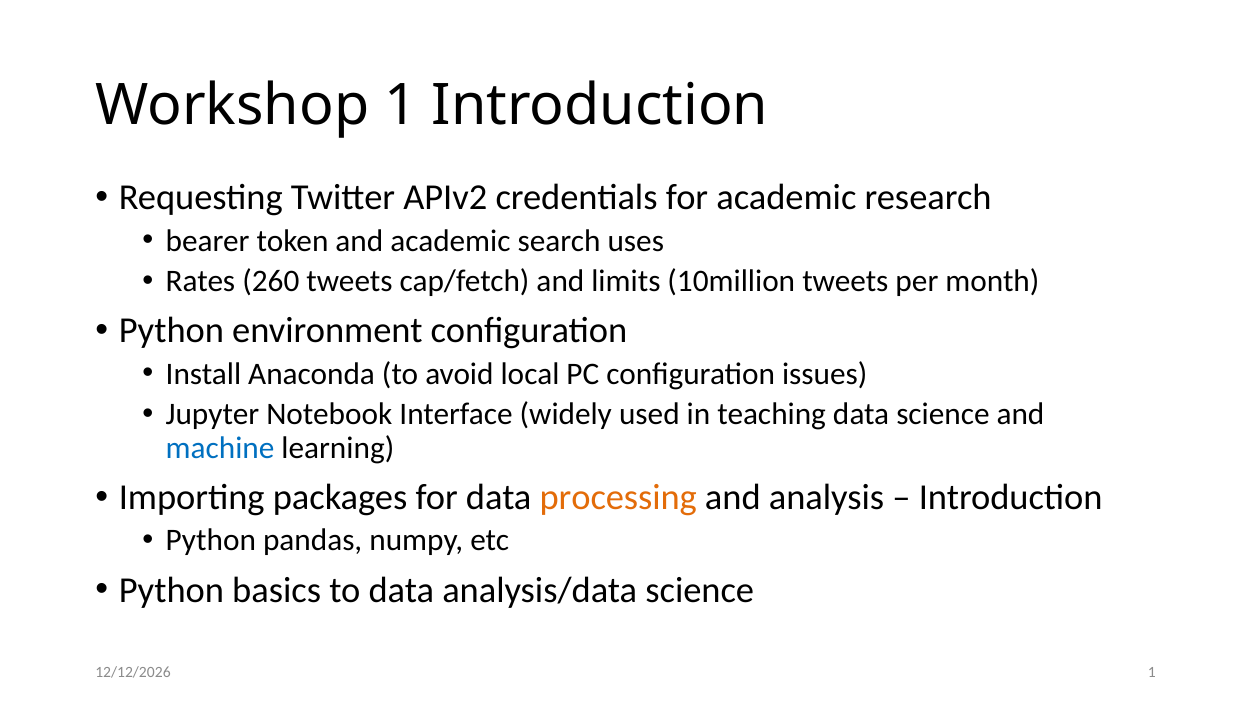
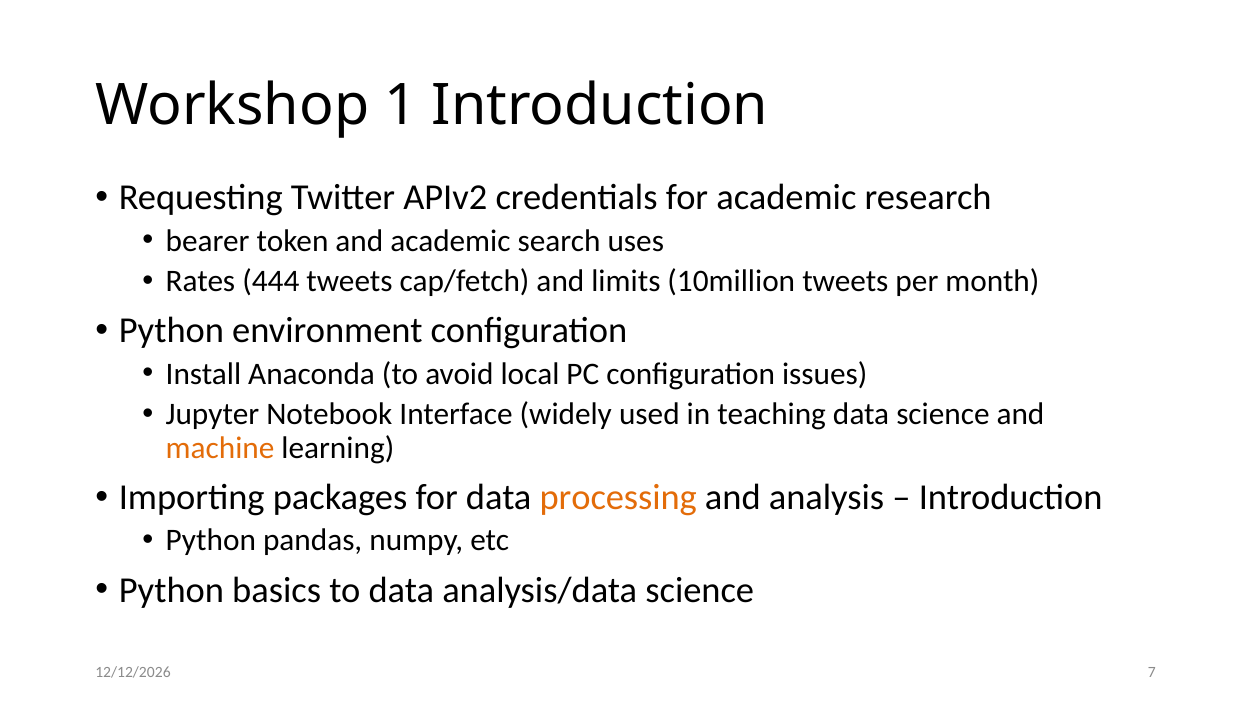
260: 260 -> 444
machine colour: blue -> orange
1 at (1152, 672): 1 -> 7
